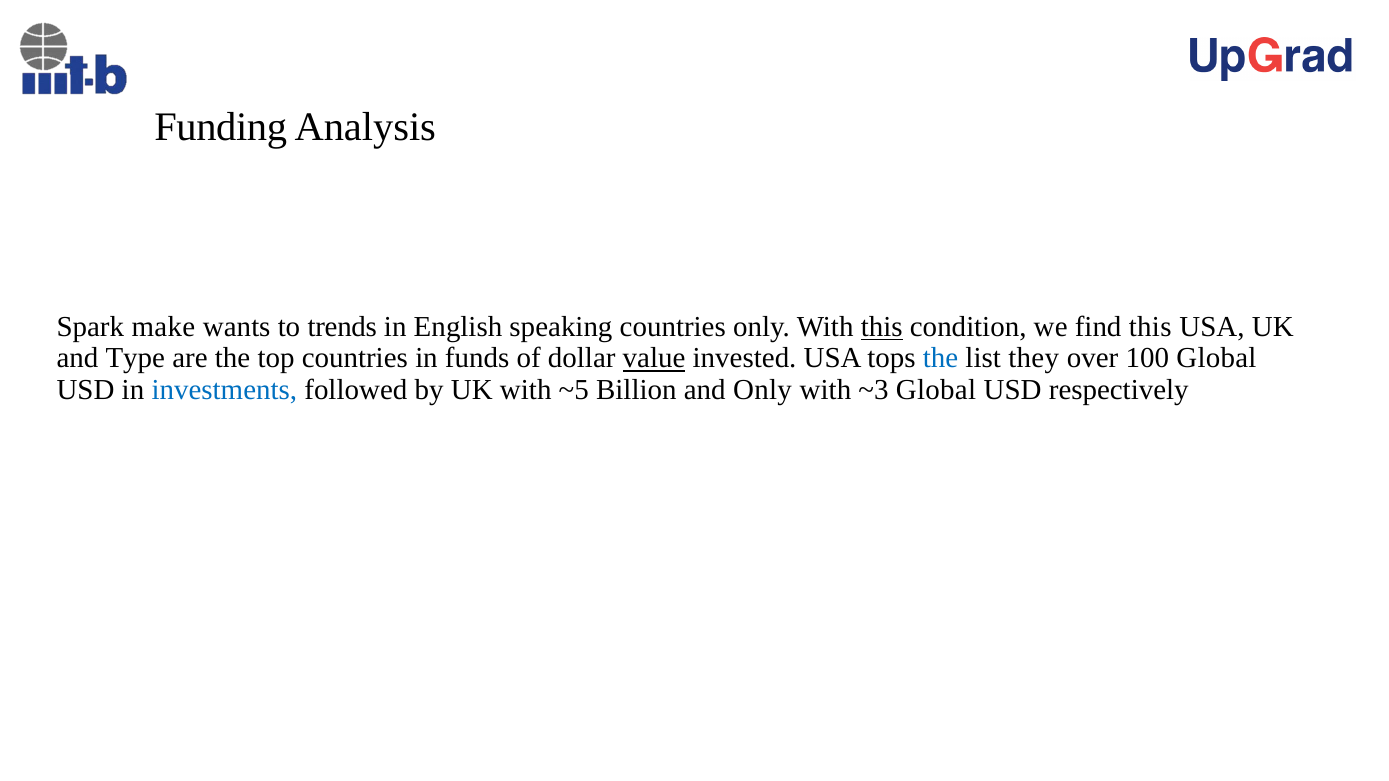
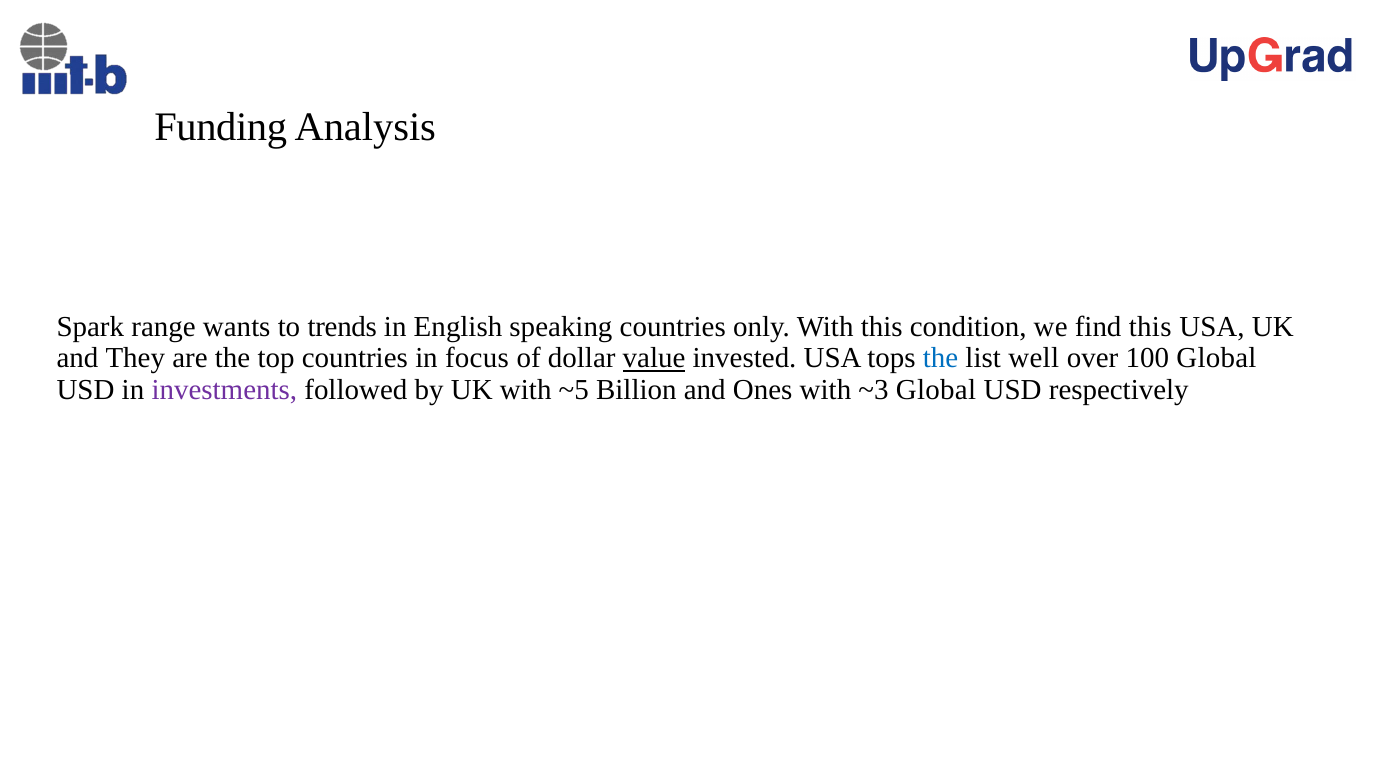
make: make -> range
this at (882, 327) underline: present -> none
Type: Type -> They
funds: funds -> focus
they: they -> well
investments colour: blue -> purple
and Only: Only -> Ones
